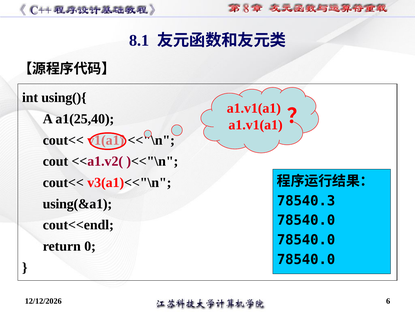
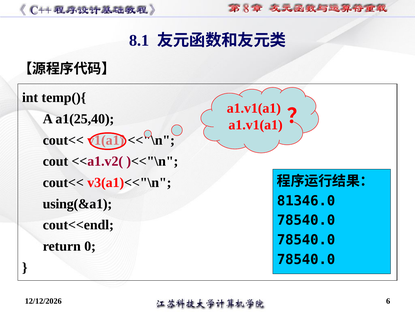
using(){: using(){ -> temp(){
78540.3: 78540.3 -> 81346.0
